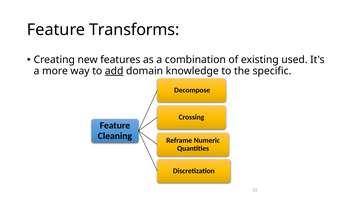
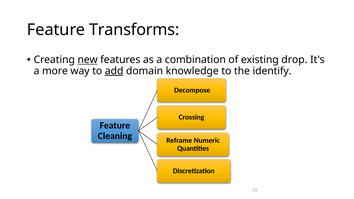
new underline: none -> present
used: used -> drop
specific: specific -> identify
